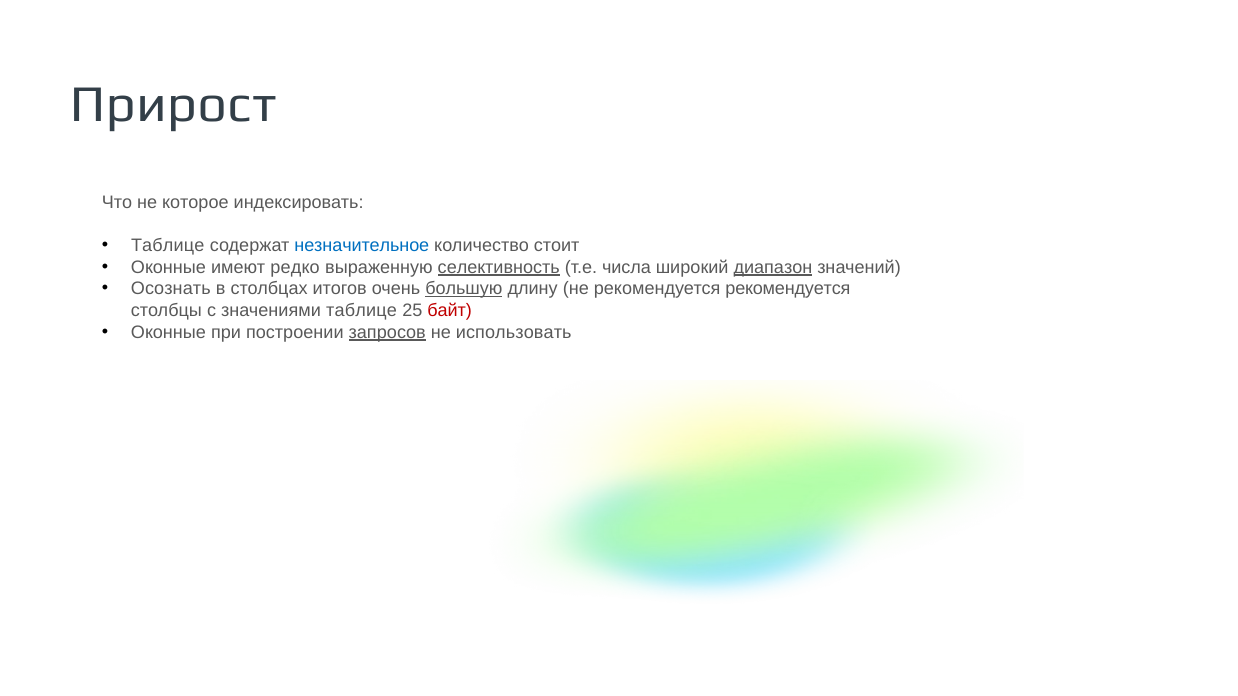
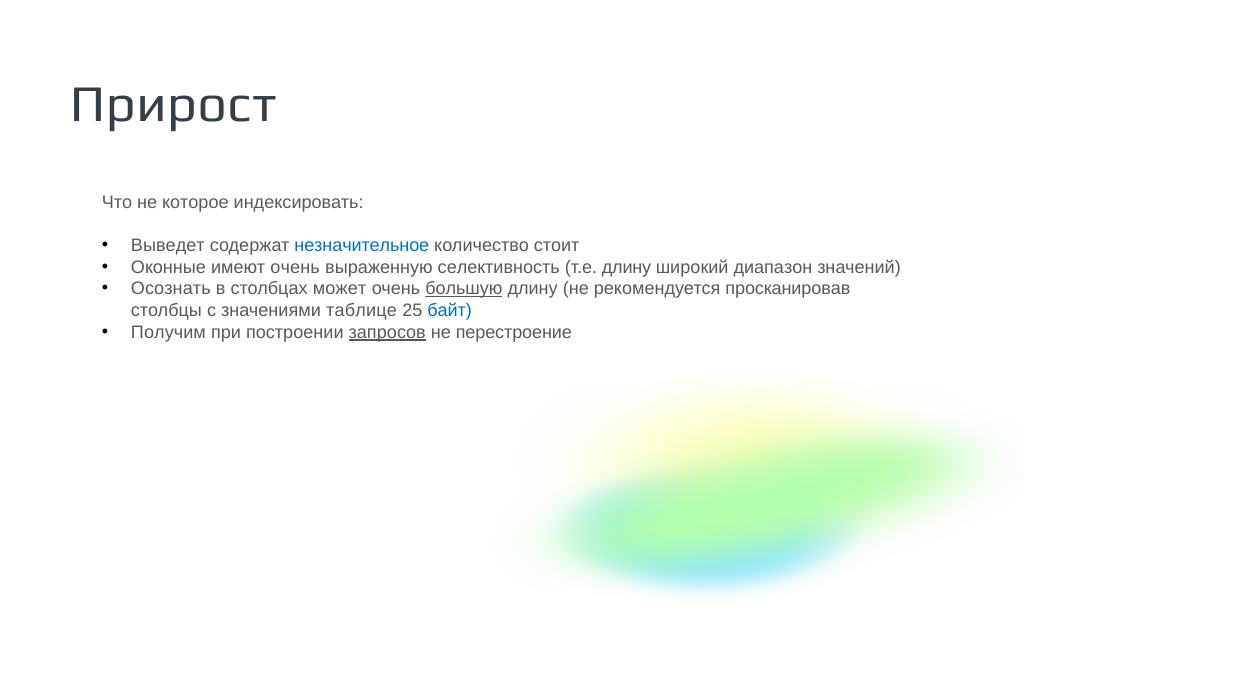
Таблице at (168, 246): Таблице -> Выведет
имеют редко: редко -> очень
селективность underline: present -> none
т.е числа: числа -> длину
диапазон underline: present -> none
итогов: итогов -> может
рекомендуется рекомендуется: рекомендуется -> просканировав
байт colour: red -> blue
Оконные at (168, 332): Оконные -> Получим
использовать: использовать -> перестроение
